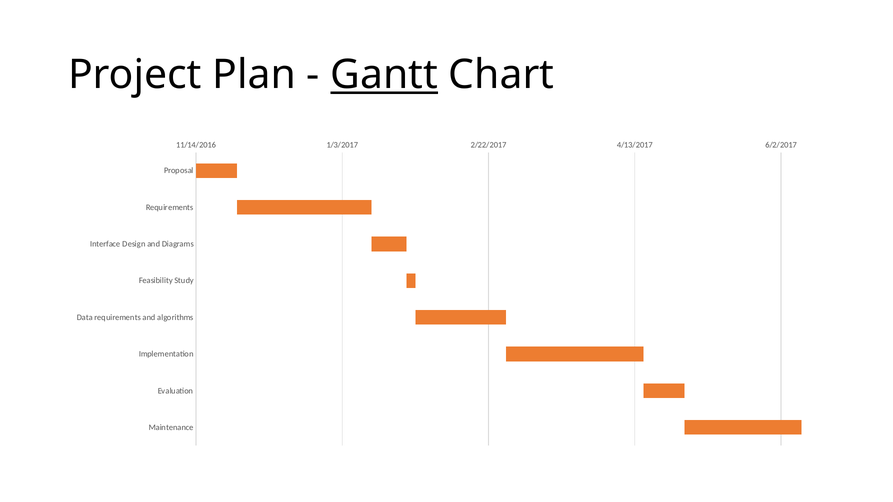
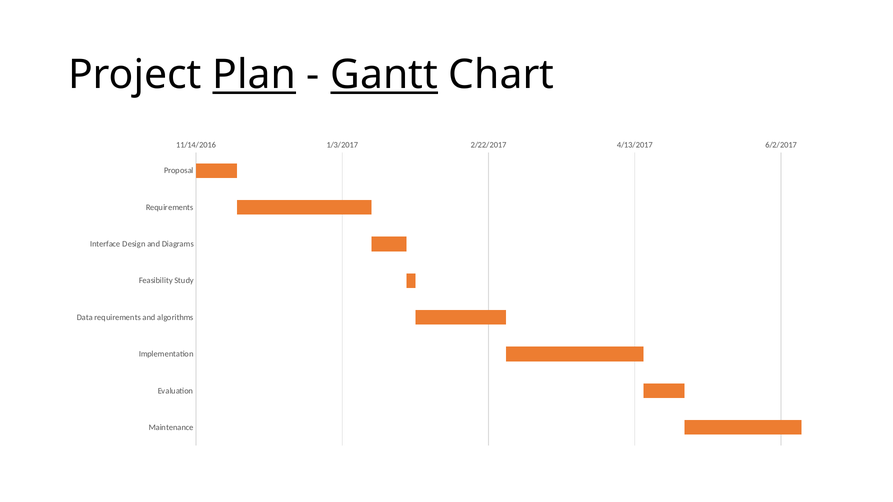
Plan underline: none -> present
